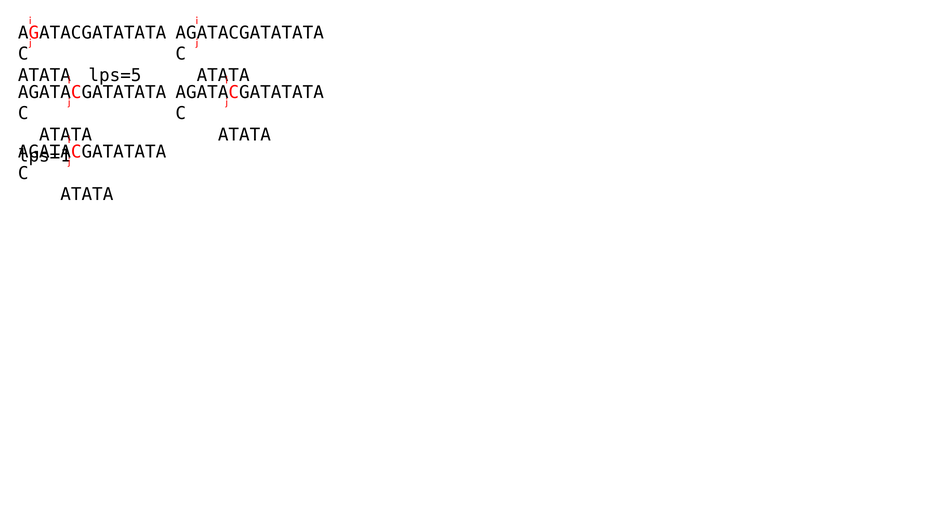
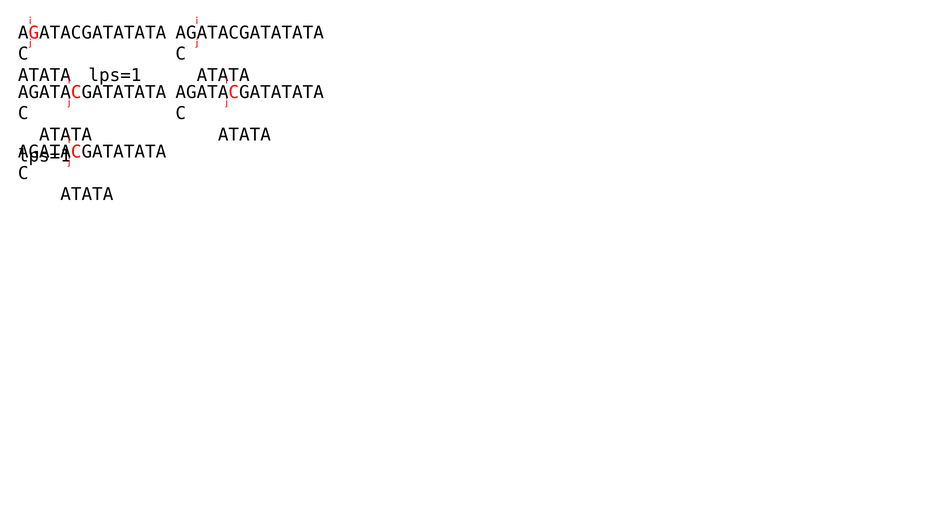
lps=5 at (115, 75): lps=5 -> lps=1
